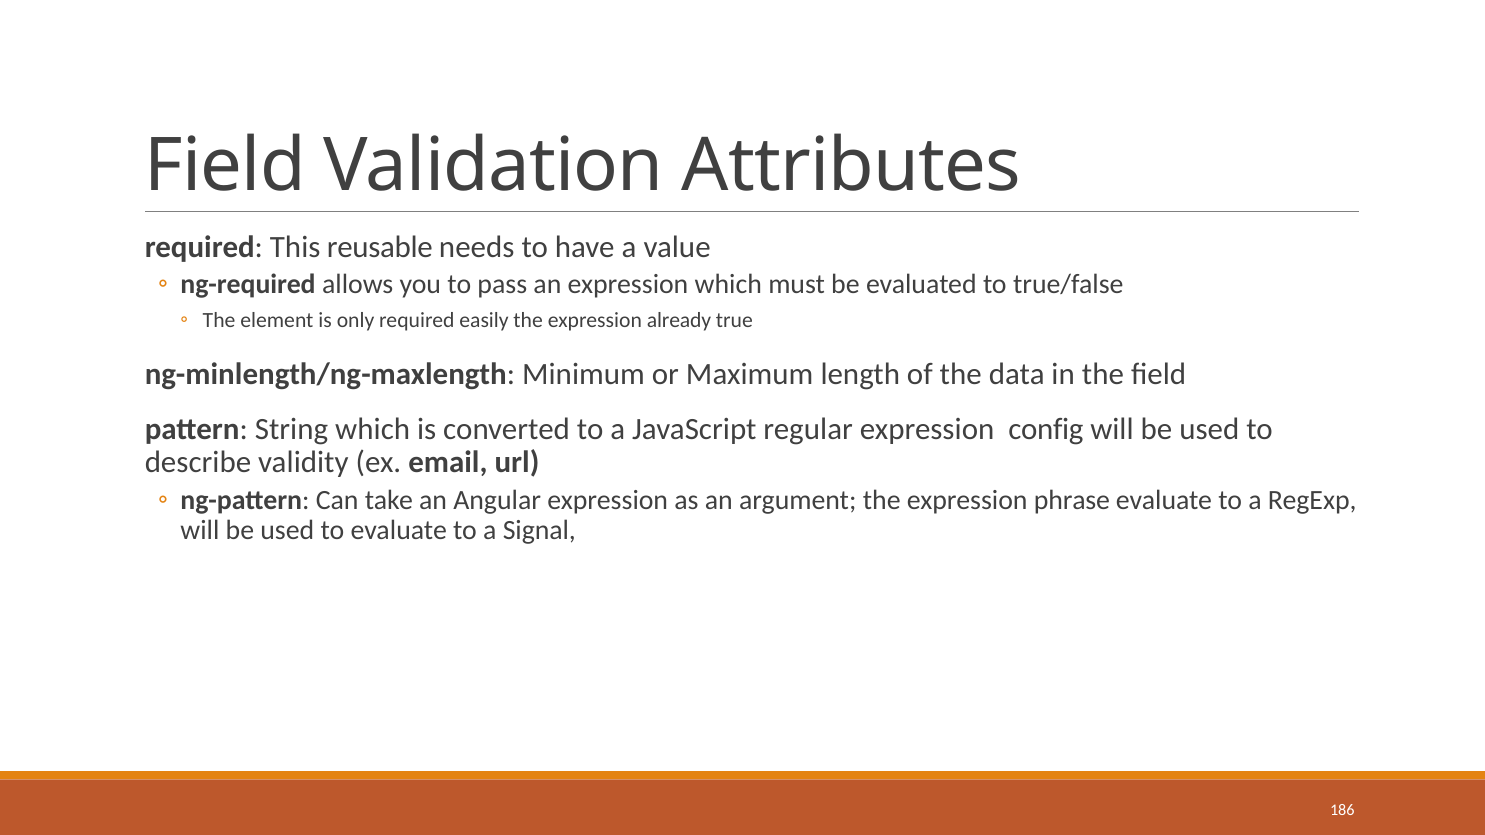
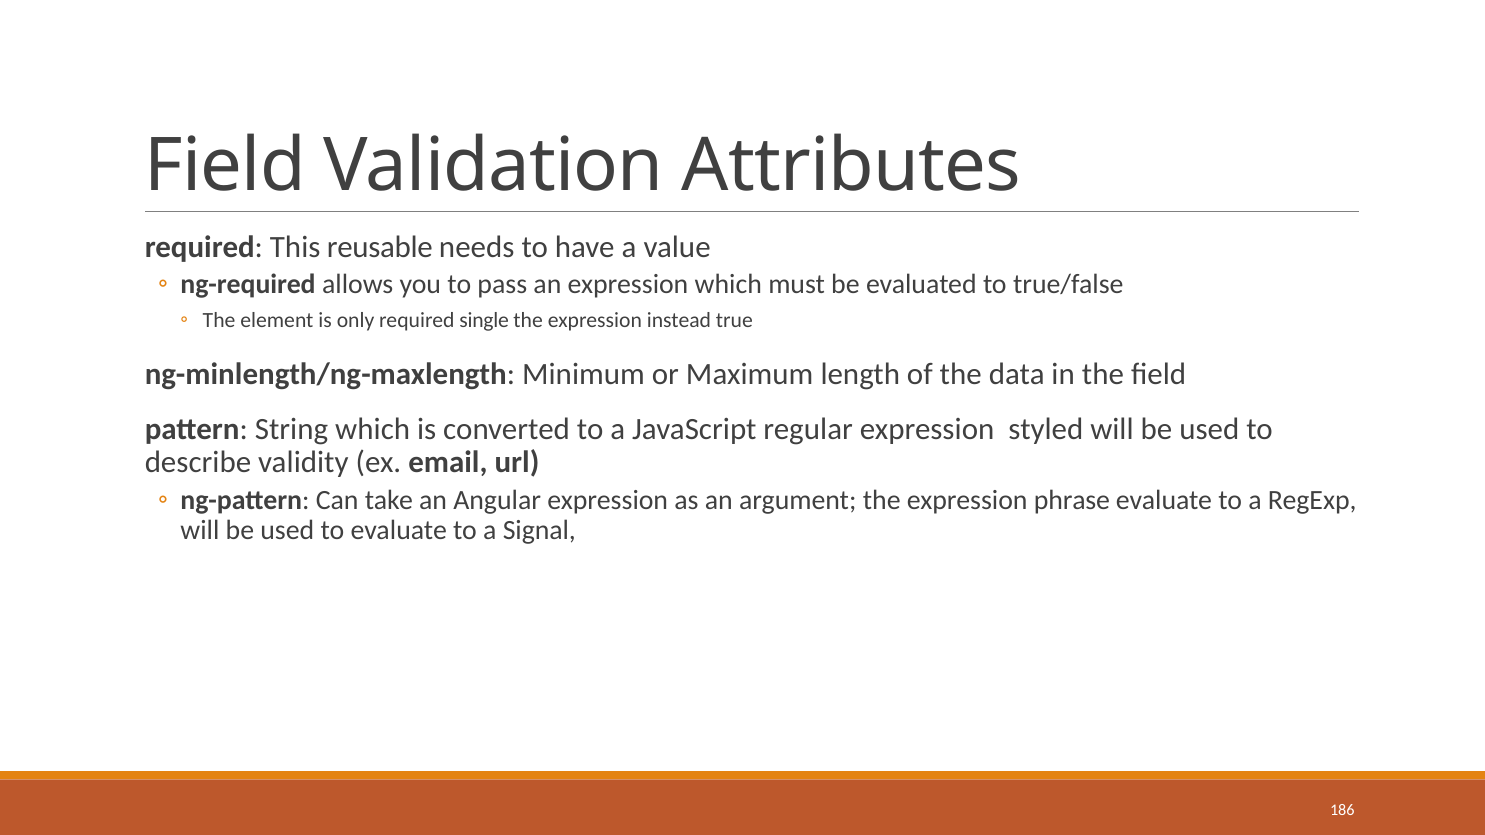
easily: easily -> single
already: already -> instead
config: config -> styled
